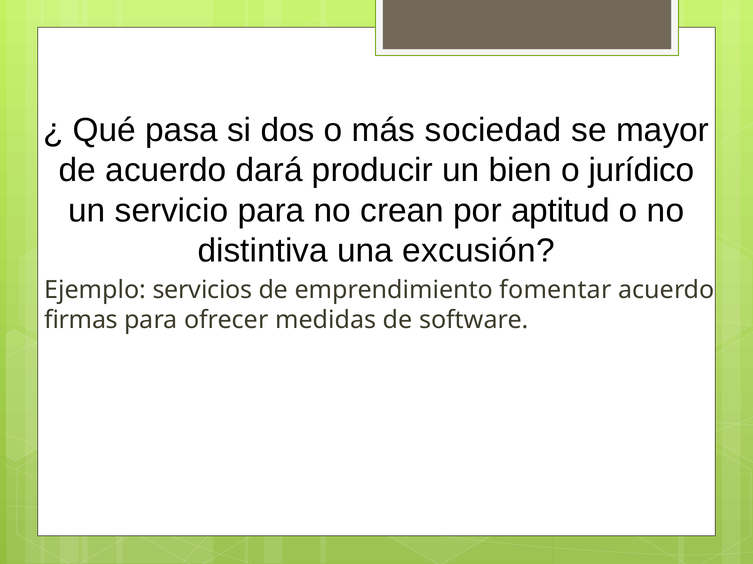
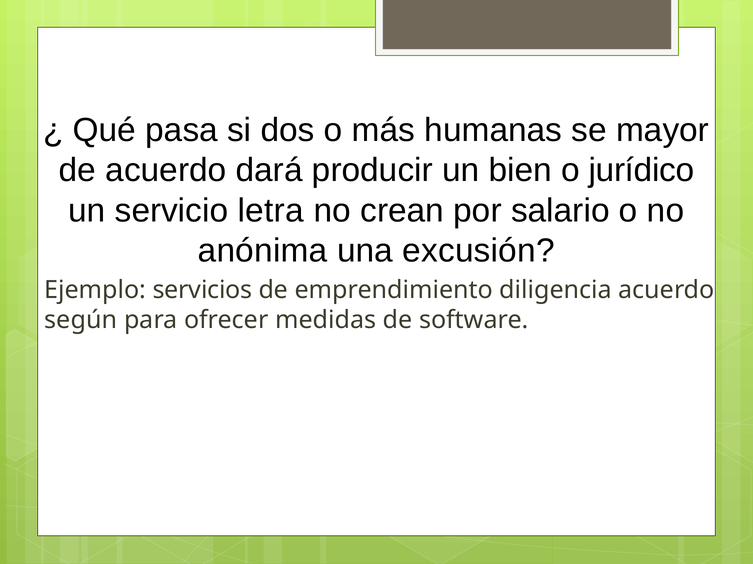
sociedad: sociedad -> humanas
servicio para: para -> letra
aptitud: aptitud -> salario
distintiva: distintiva -> anónima
fomentar: fomentar -> diligencia
firmas: firmas -> según
